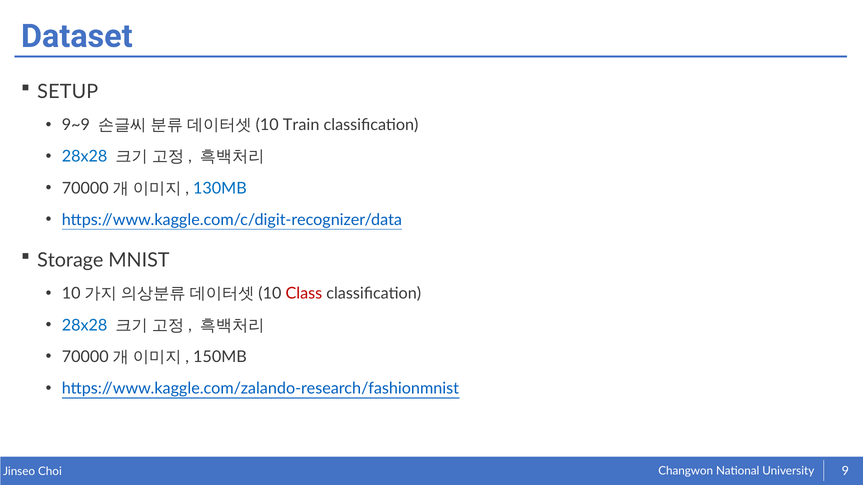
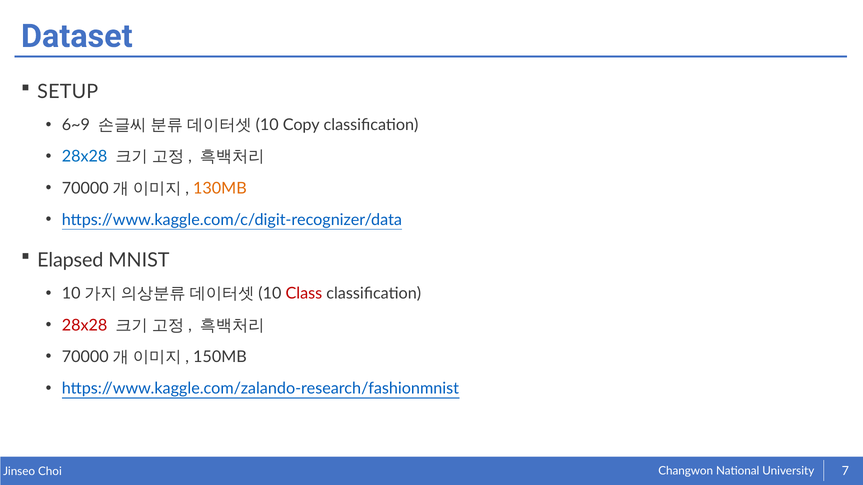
9~9: 9~9 -> 6~9
Train: Train -> Copy
130MB colour: blue -> orange
Storage: Storage -> Elapsed
28x28 at (85, 326) colour: blue -> red
9: 9 -> 7
